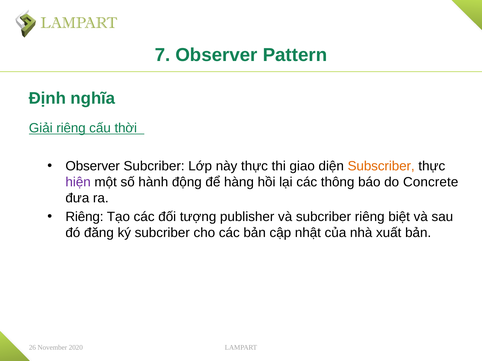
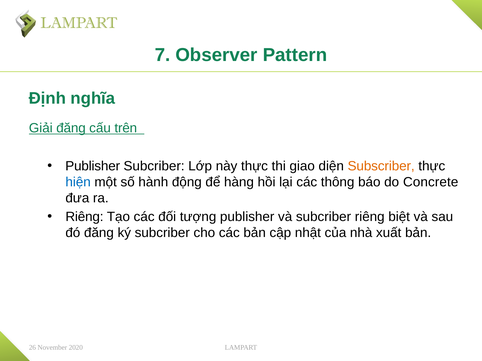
Giải riêng: riêng -> đăng
thời: thời -> trên
Observer at (93, 166): Observer -> Publisher
hiện colour: purple -> blue
